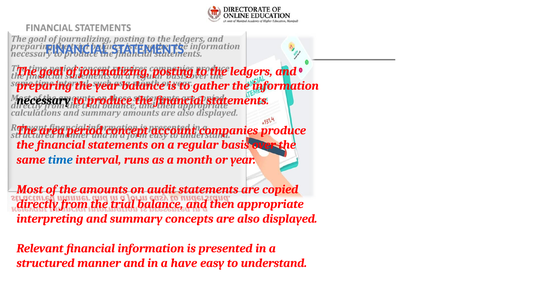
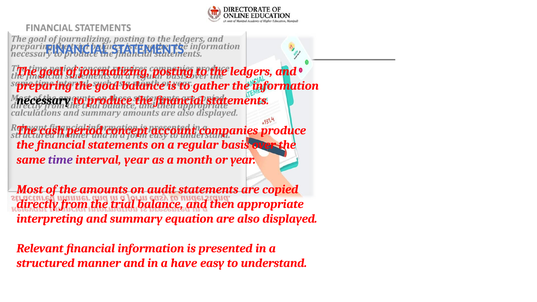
preparing the year: year -> goal
area: area -> cash
time colour: blue -> purple
interval runs: runs -> year
concepts: concepts -> equation
